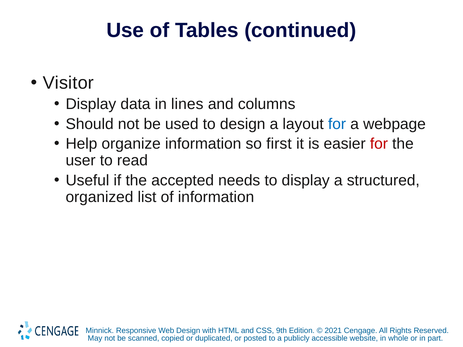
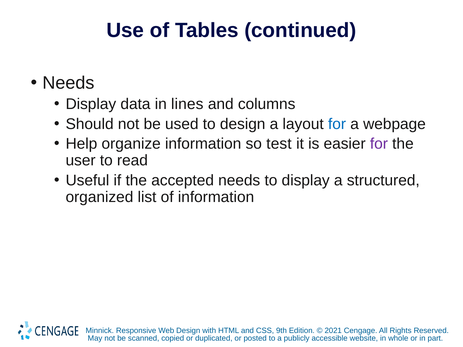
Visitor at (68, 83): Visitor -> Needs
first: first -> test
for at (379, 144) colour: red -> purple
